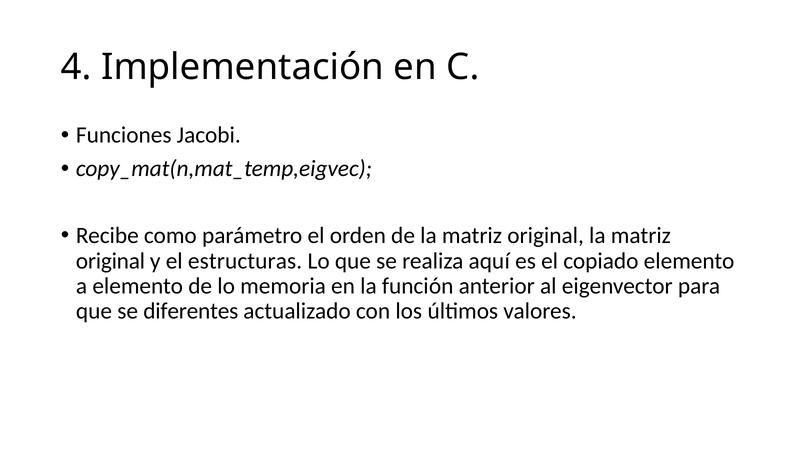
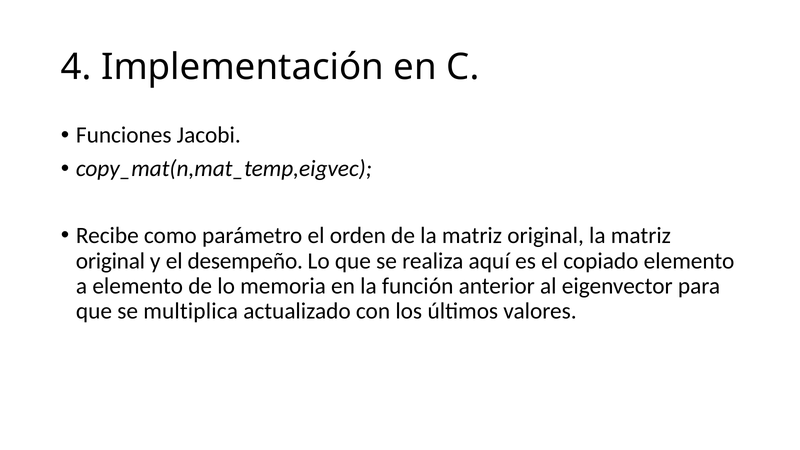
estructuras: estructuras -> desempeño
diferentes: diferentes -> multiplica
